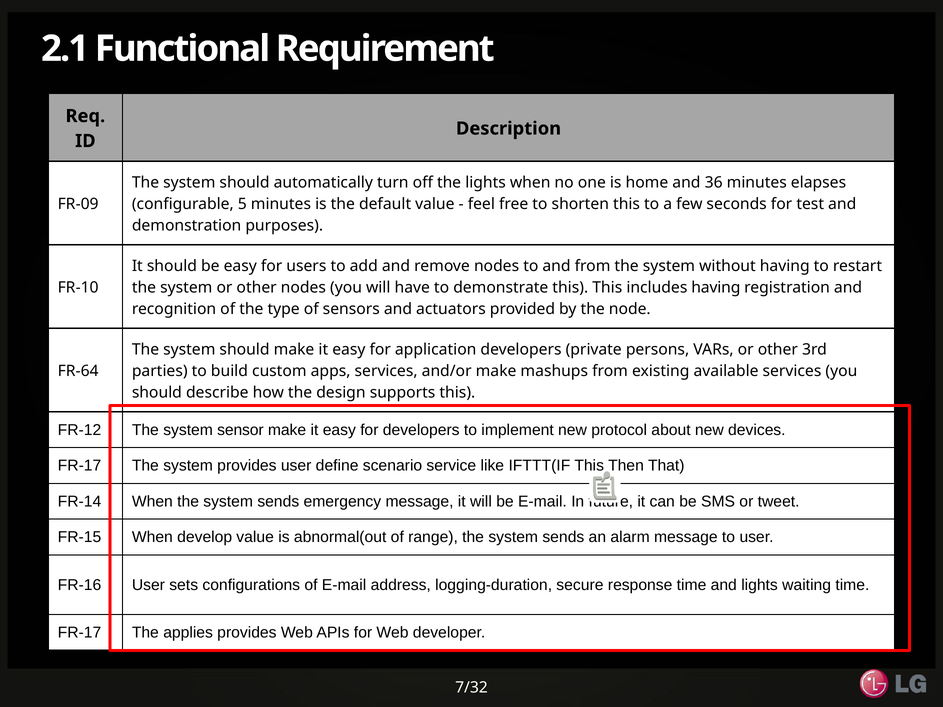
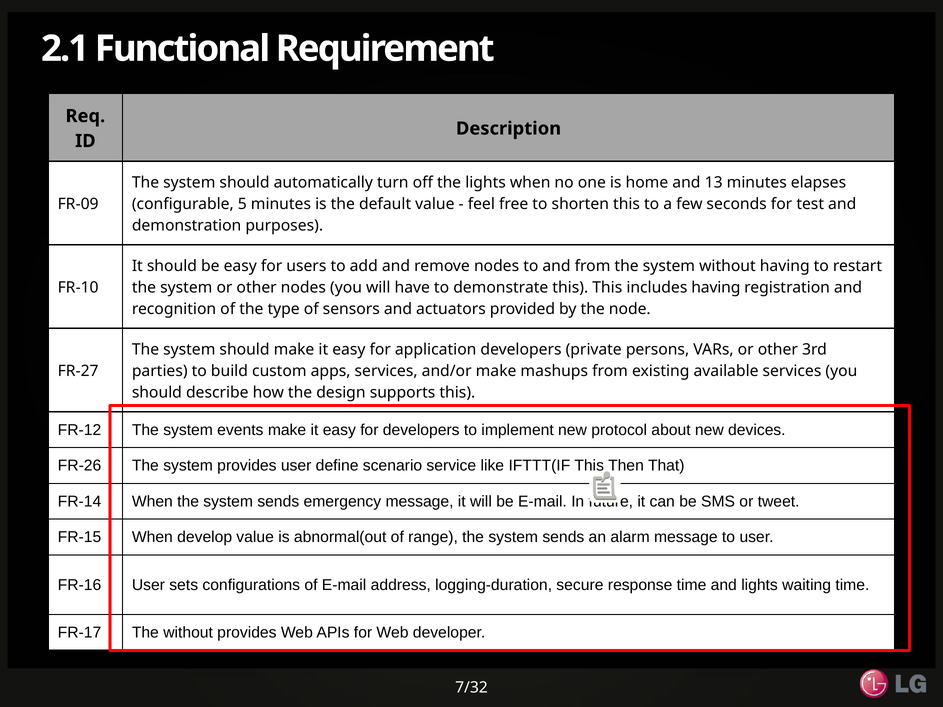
36: 36 -> 13
FR-64: FR-64 -> FR-27
sensor: sensor -> events
FR-17 at (80, 466): FR-17 -> FR-26
The applies: applies -> without
